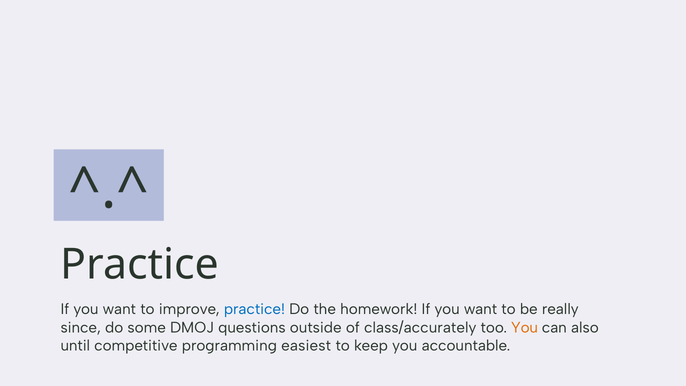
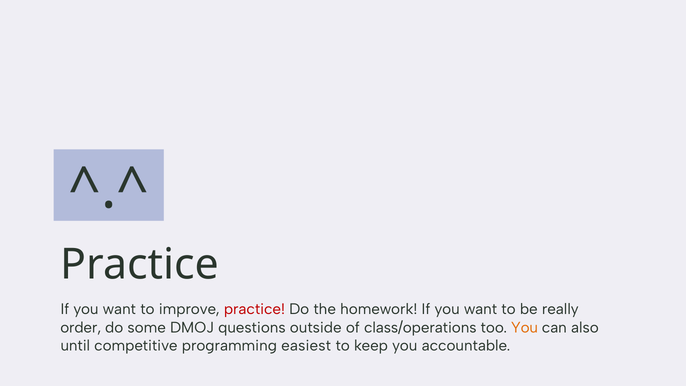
practice at (254, 309) colour: blue -> red
since: since -> order
class/accurately: class/accurately -> class/operations
